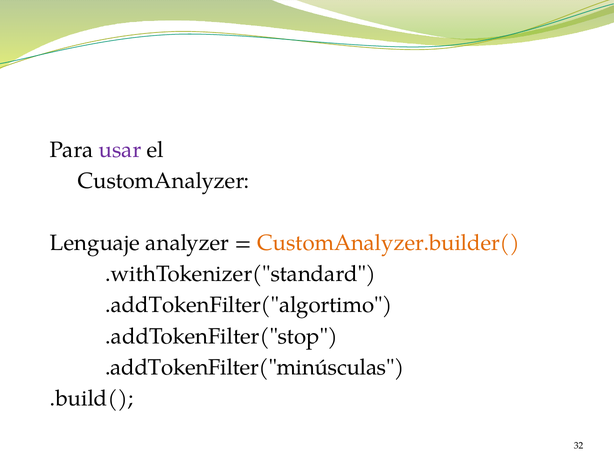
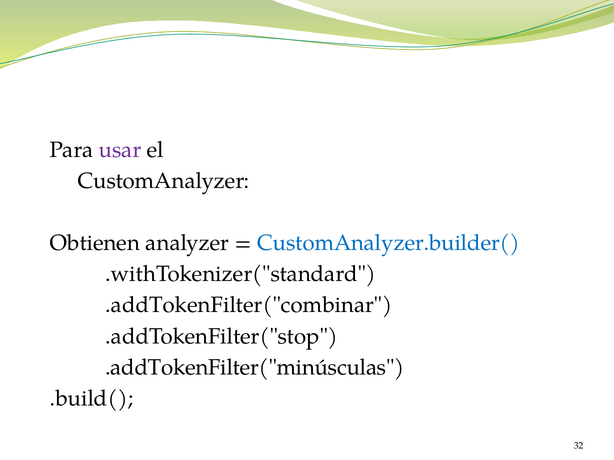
Lenguaje: Lenguaje -> Obtienen
CustomAnalyzer.builder( colour: orange -> blue
.addTokenFilter("algortimo: .addTokenFilter("algortimo -> .addTokenFilter("combinar
